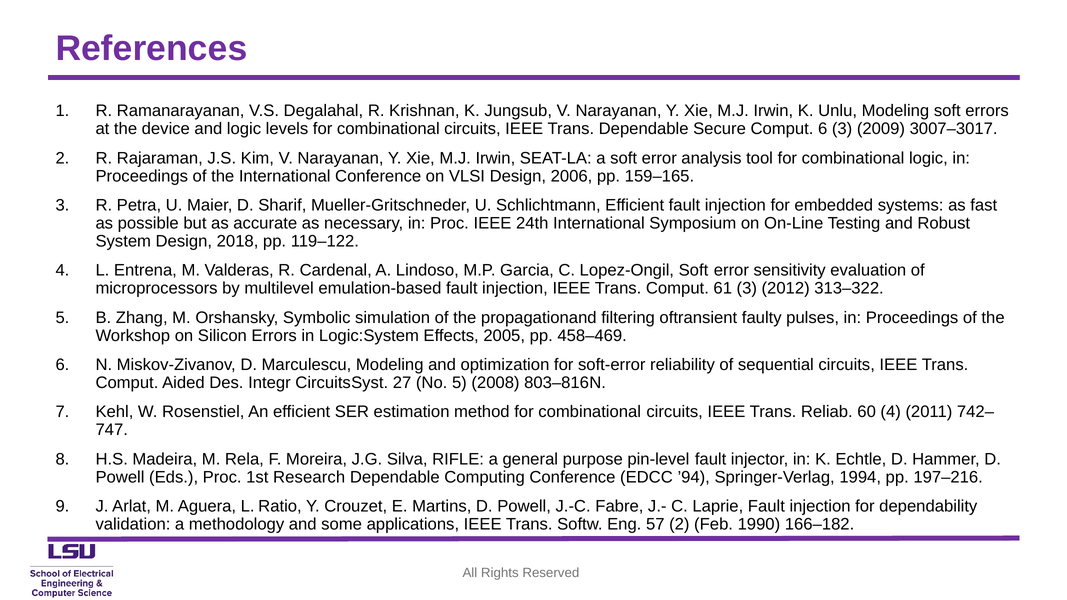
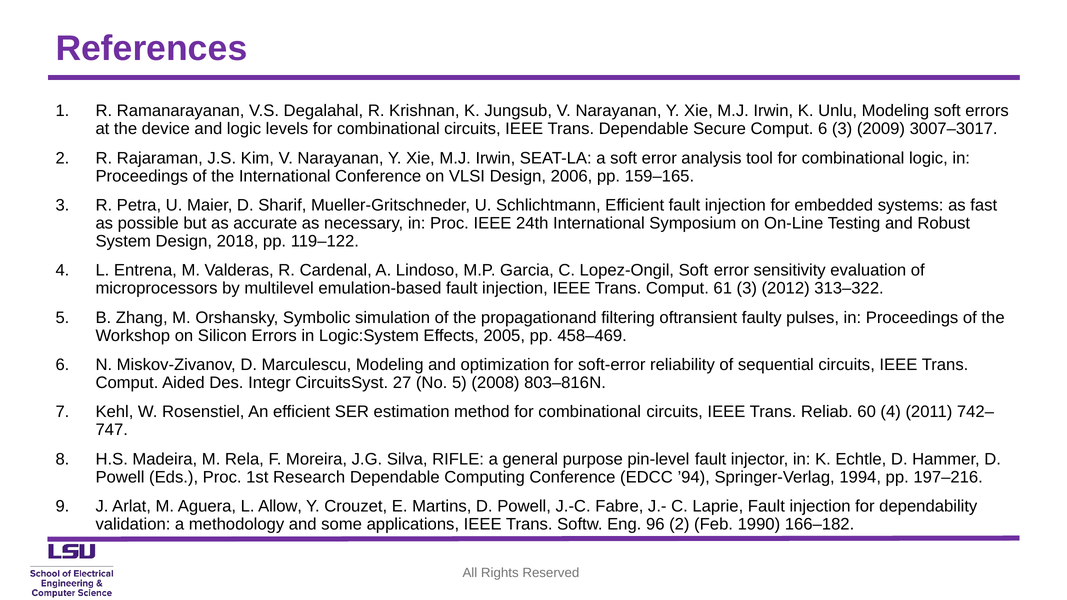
Ratio: Ratio -> Allow
57: 57 -> 96
